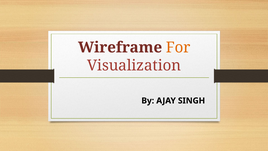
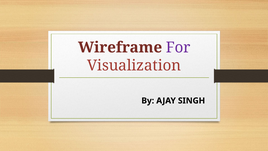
For colour: orange -> purple
